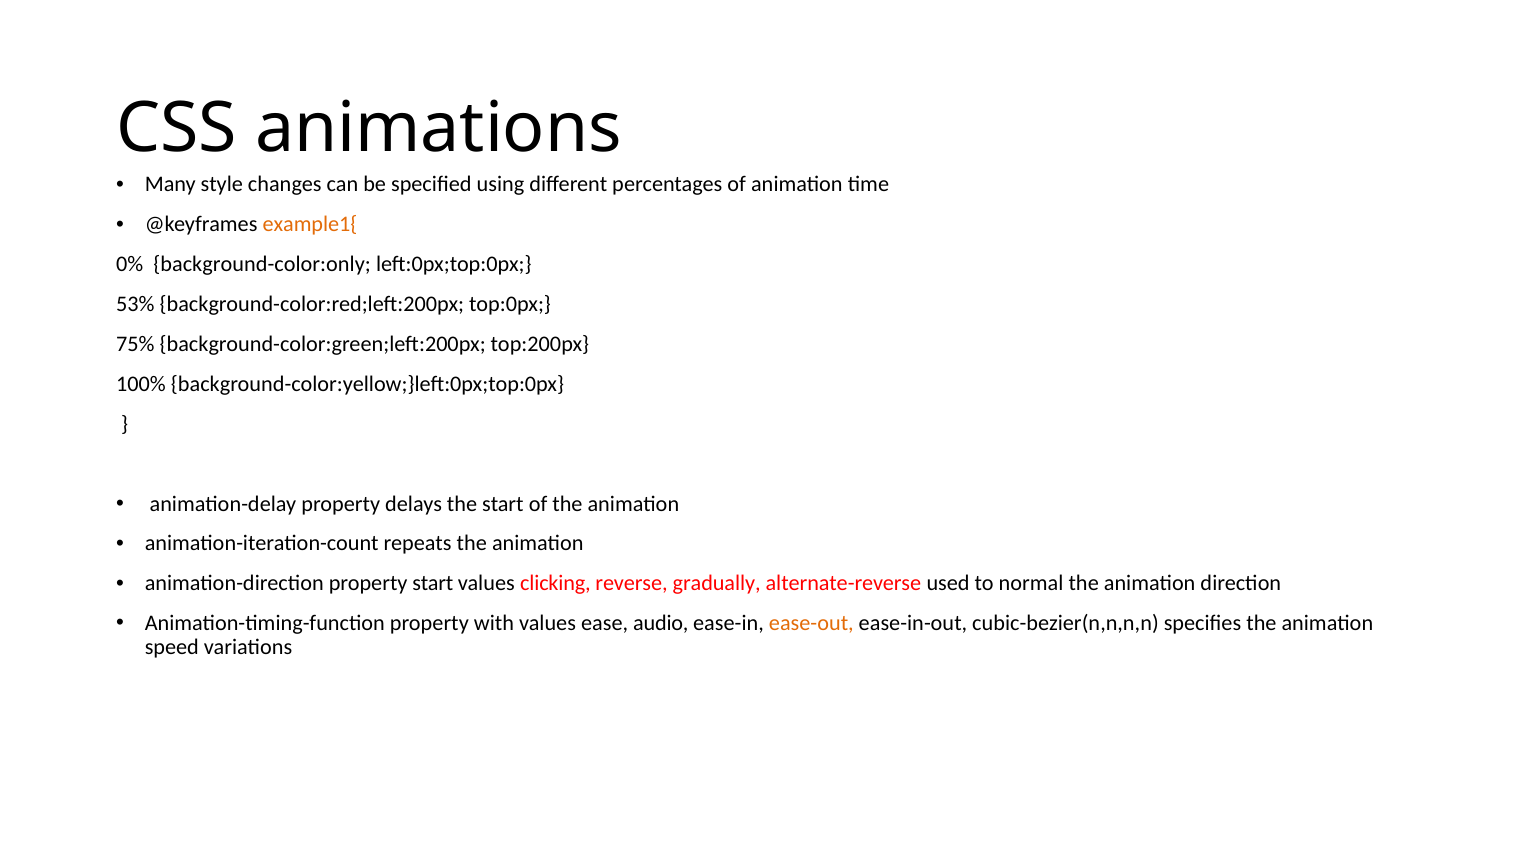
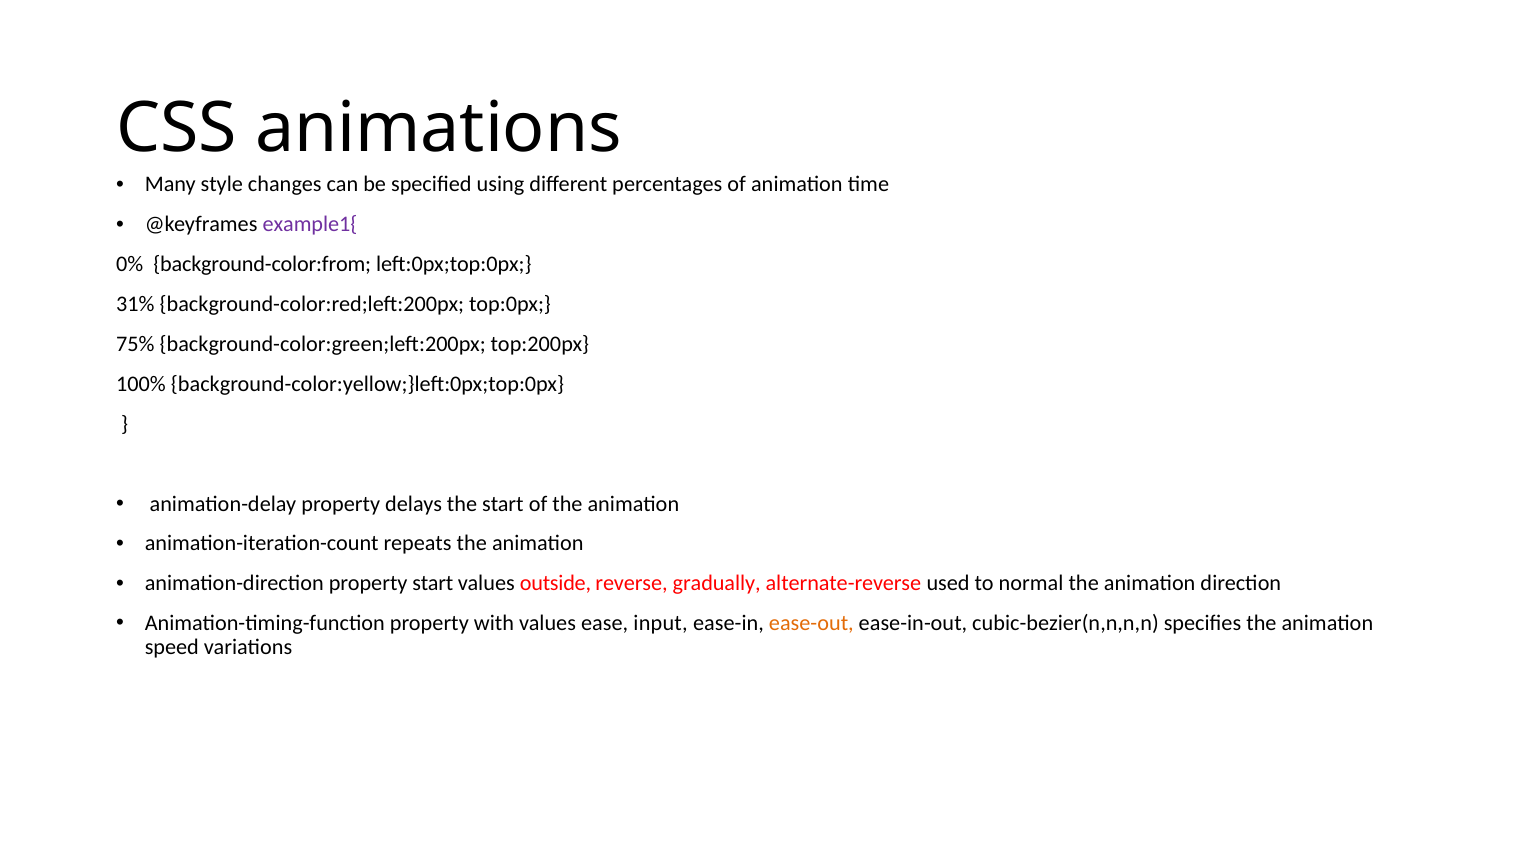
example1{ colour: orange -> purple
background-color:only: background-color:only -> background-color:from
53%: 53% -> 31%
clicking: clicking -> outside
audio: audio -> input
